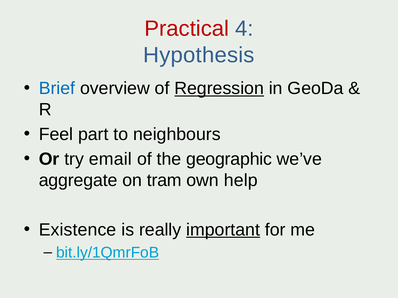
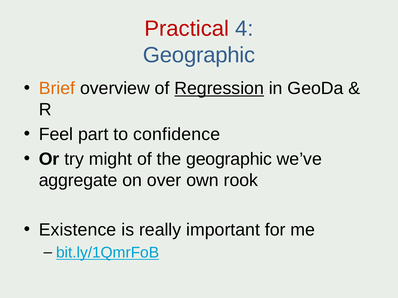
Hypothesis at (199, 55): Hypothesis -> Geographic
Brief colour: blue -> orange
neighbours: neighbours -> confidence
email: email -> might
tram: tram -> over
help: help -> rook
important underline: present -> none
